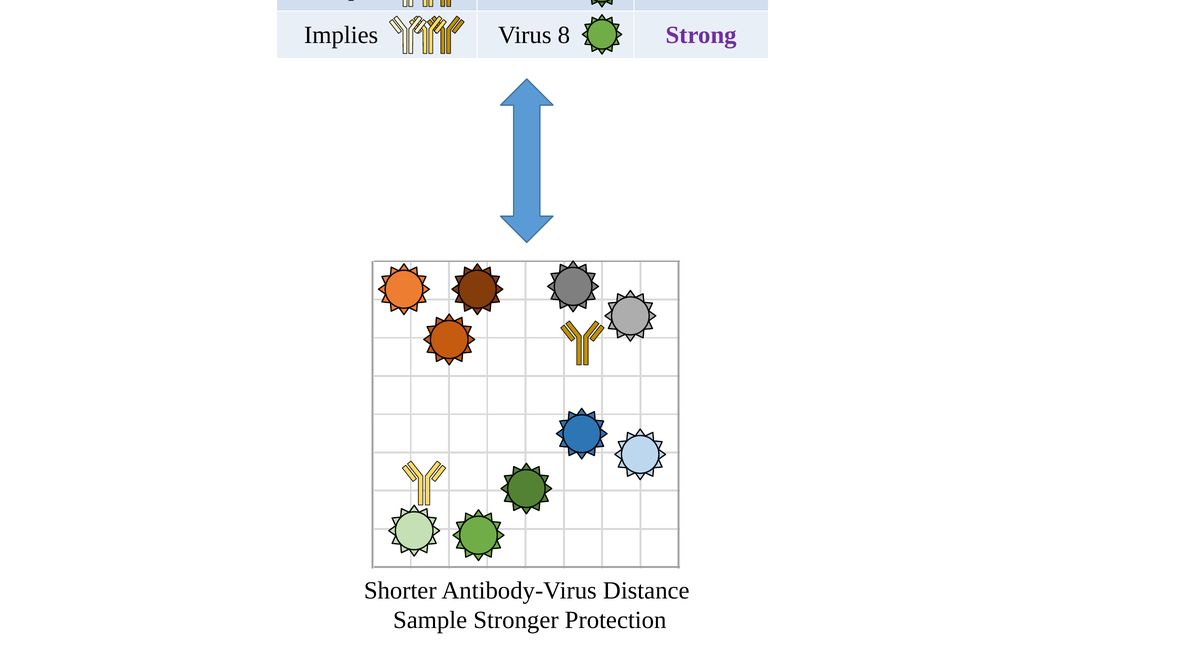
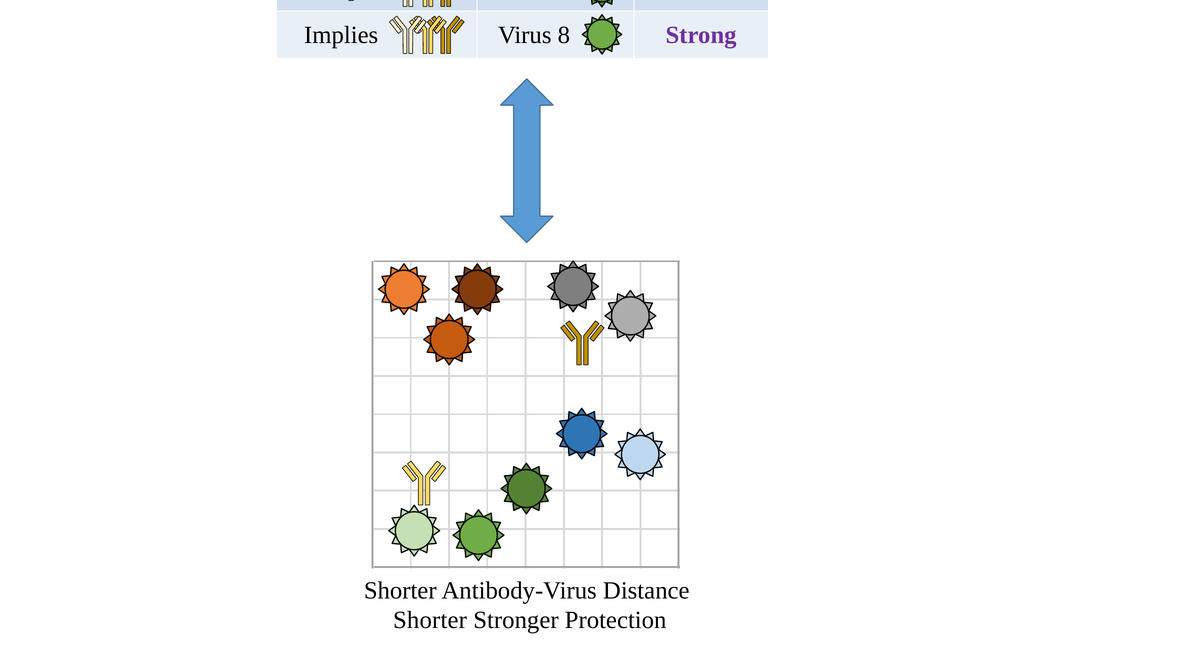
Sample at (430, 621): Sample -> Shorter
